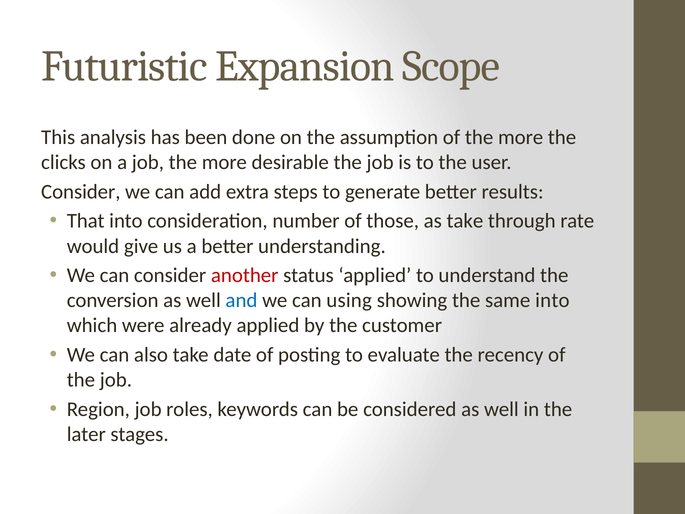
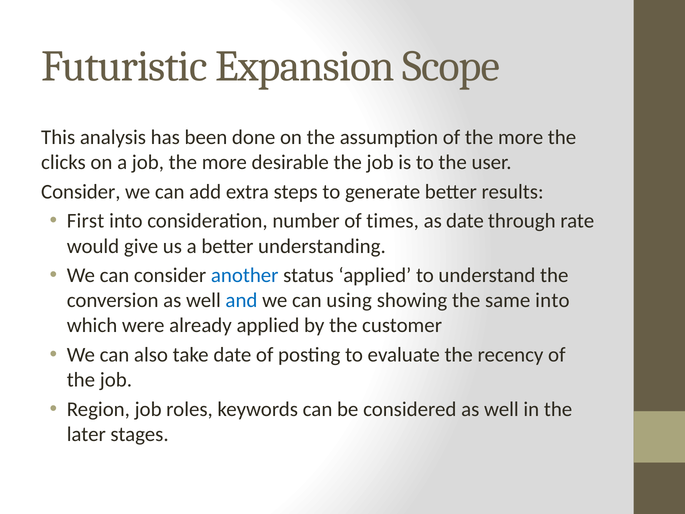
That: That -> First
those: those -> times
as take: take -> date
another colour: red -> blue
